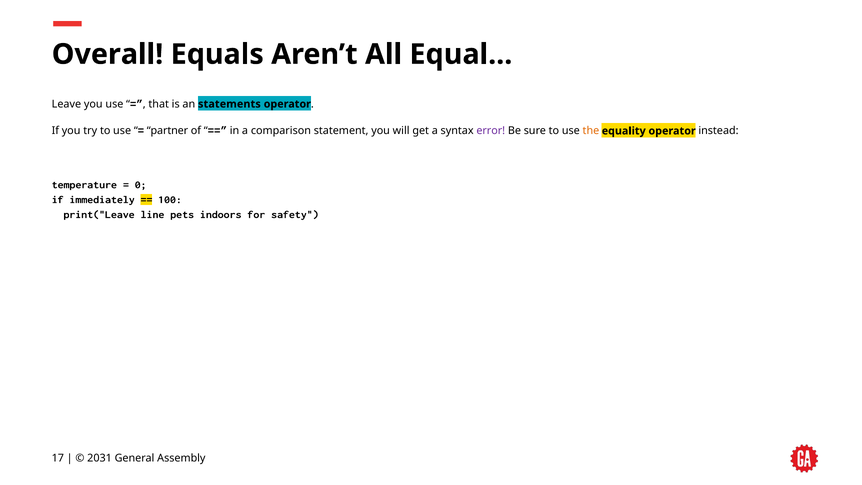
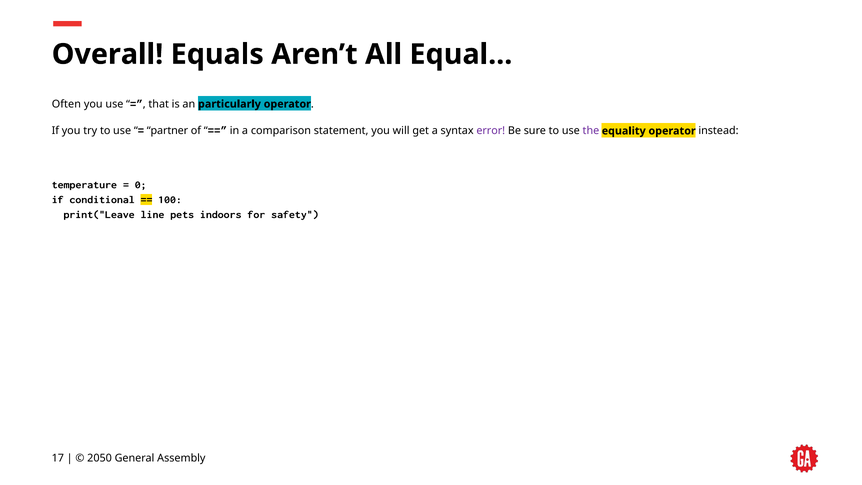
Leave: Leave -> Often
statements: statements -> particularly
the colour: orange -> purple
immediately: immediately -> conditional
2031: 2031 -> 2050
